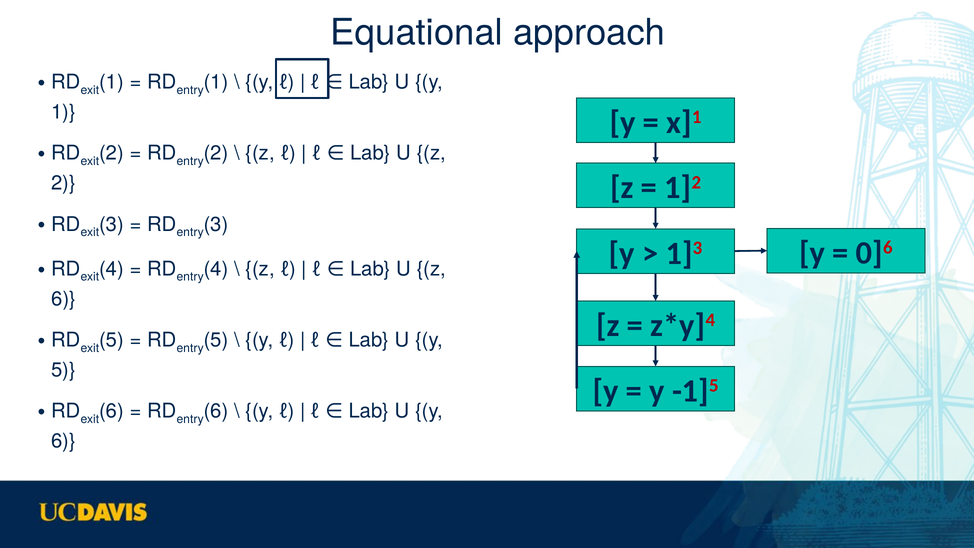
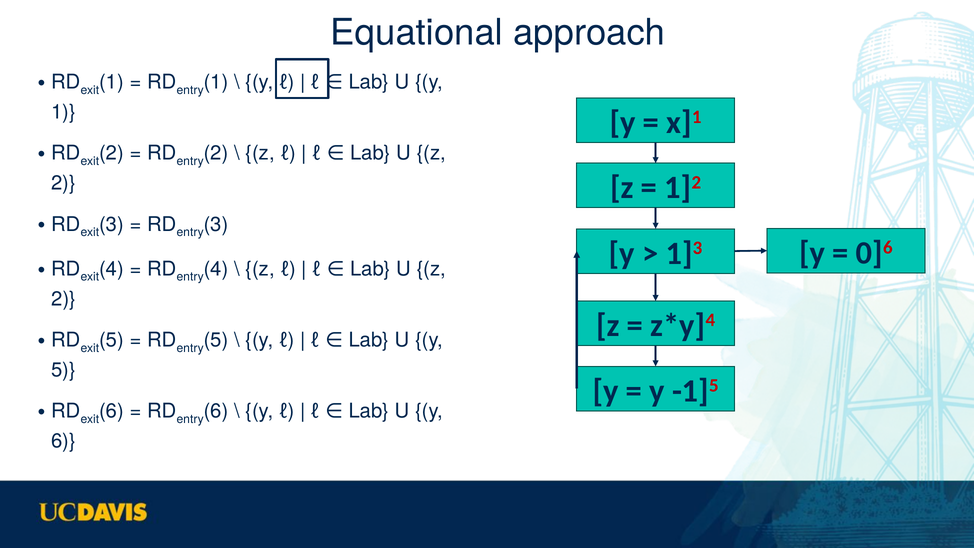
6 at (64, 299): 6 -> 2
